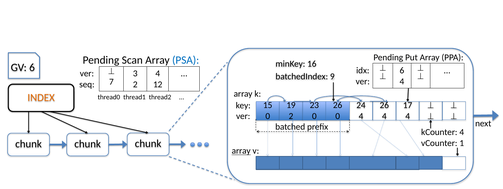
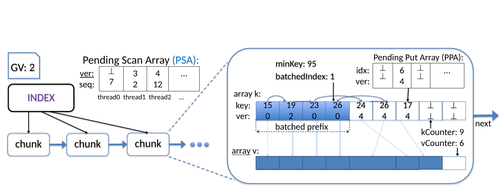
16: 16 -> 95
GV 6: 6 -> 2
ver at (87, 73) underline: none -> present
9: 9 -> 1
INDEX colour: orange -> purple
kCounter 4: 4 -> 9
vCounter 1: 1 -> 6
